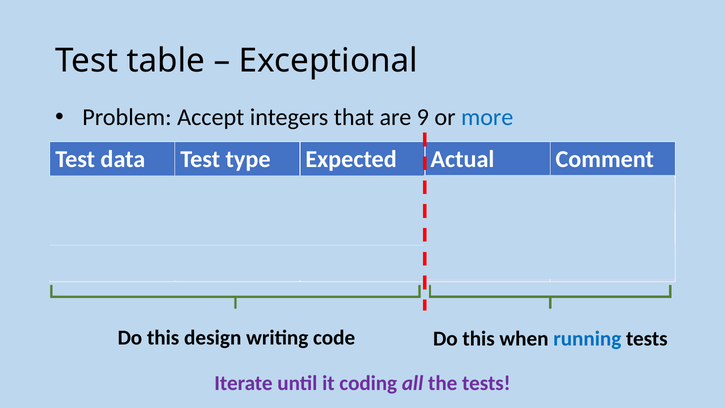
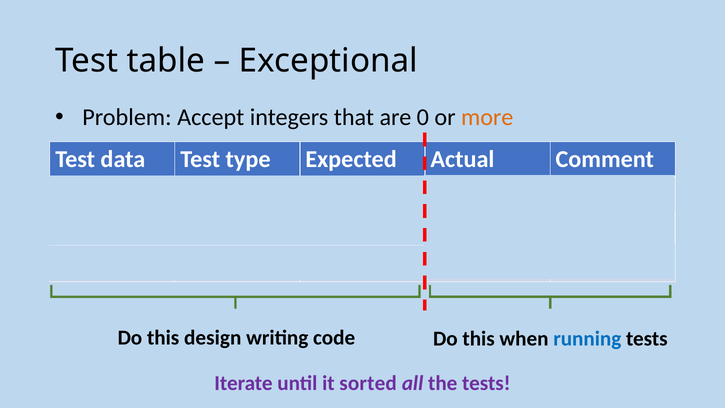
are 9: 9 -> 0
more colour: blue -> orange
coding: coding -> sorted
